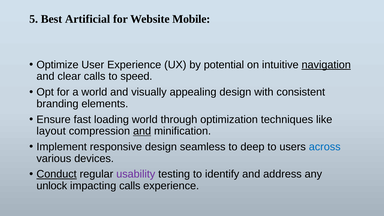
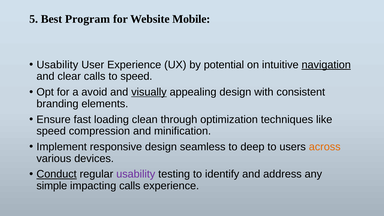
Artificial: Artificial -> Program
Optimize at (58, 65): Optimize -> Usability
a world: world -> avoid
visually underline: none -> present
loading world: world -> clean
layout at (51, 131): layout -> speed
and at (142, 131) underline: present -> none
across colour: blue -> orange
unlock: unlock -> simple
